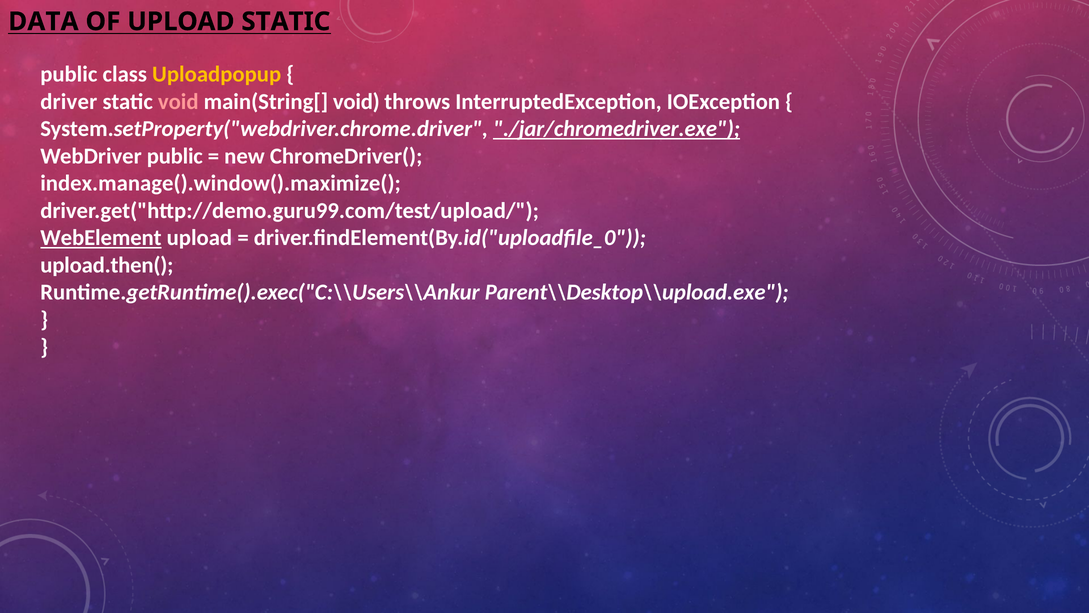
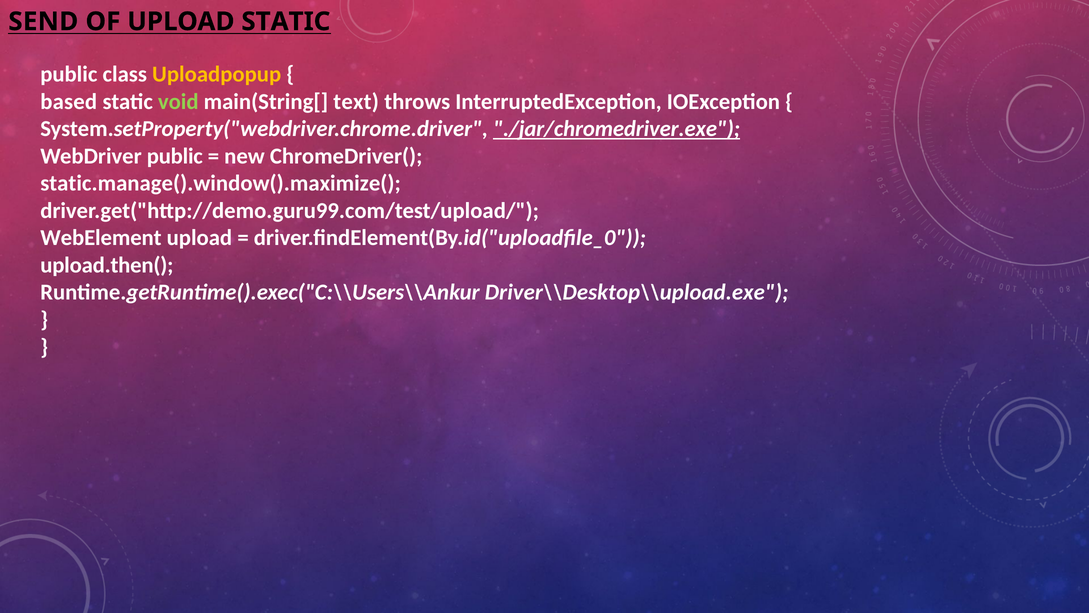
DATA: DATA -> SEND
driver: driver -> based
void at (178, 102) colour: pink -> light green
main(String[ void: void -> text
index.manage().window().maximize(: index.manage().window().maximize( -> static.manage().window().maximize(
WebElement underline: present -> none
Parent\\Desktop\\upload.exe: Parent\\Desktop\\upload.exe -> Driver\\Desktop\\upload.exe
